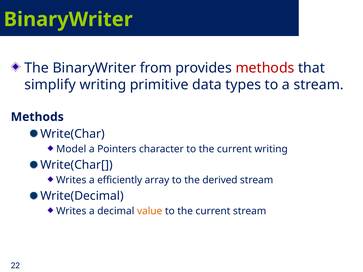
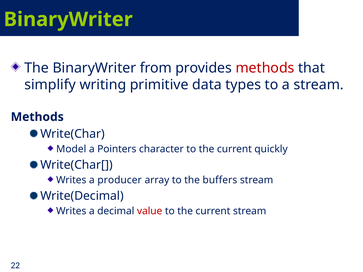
current writing: writing -> quickly
efficiently: efficiently -> producer
derived: derived -> buffers
value colour: orange -> red
